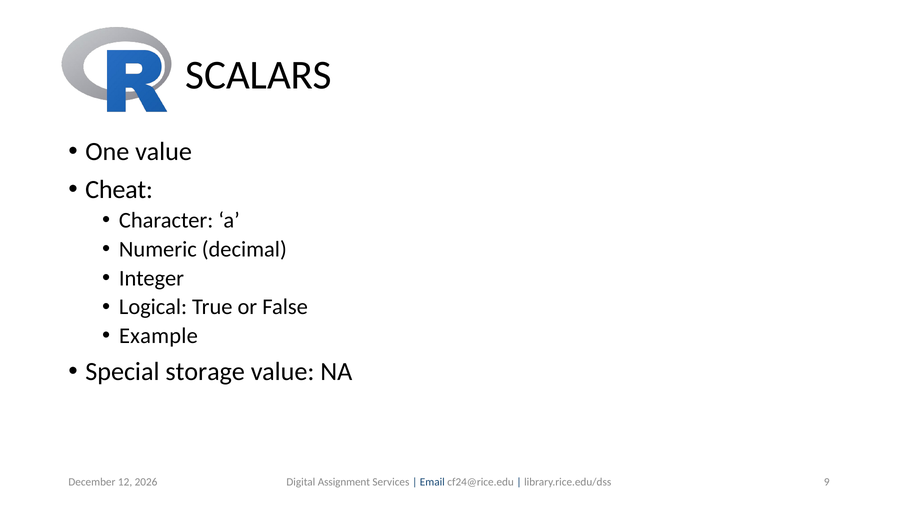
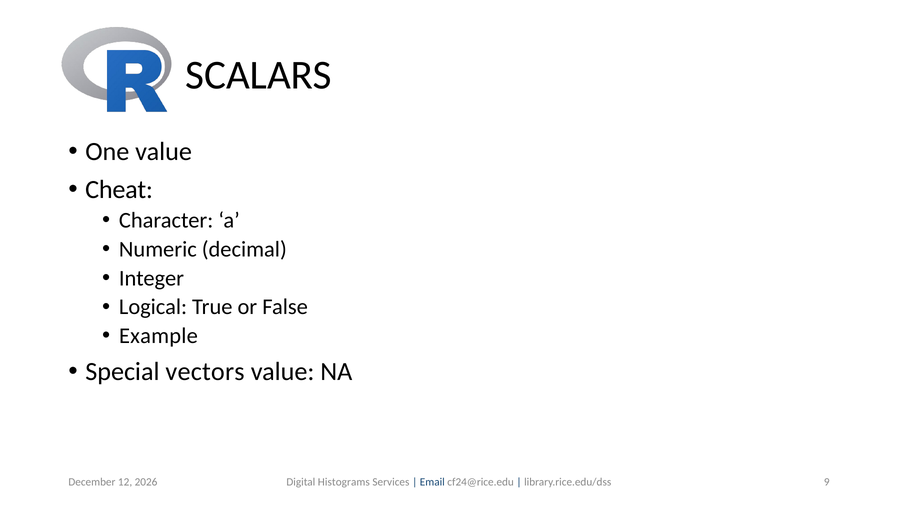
storage: storage -> vectors
Assignment: Assignment -> Histograms
